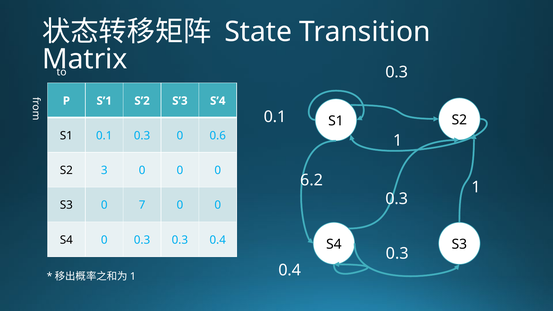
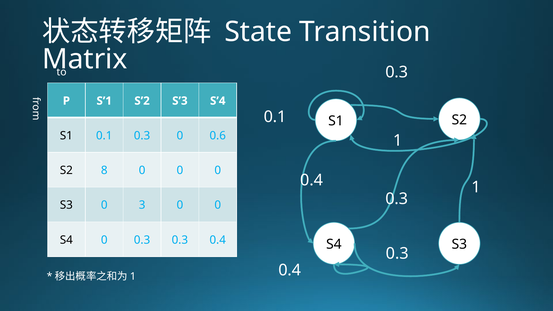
3: 3 -> 8
6.2 at (312, 180): 6.2 -> 0.4
7: 7 -> 3
